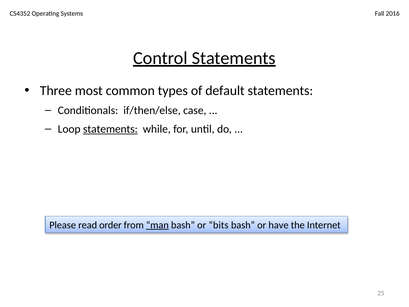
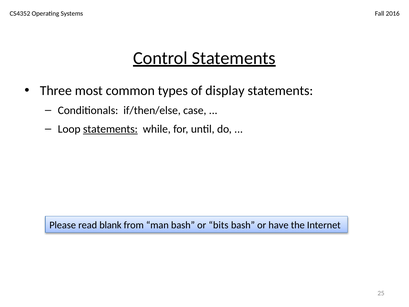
default: default -> display
order: order -> blank
man underline: present -> none
